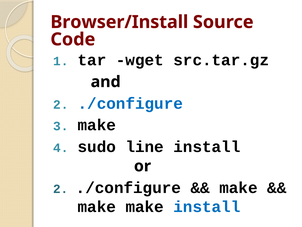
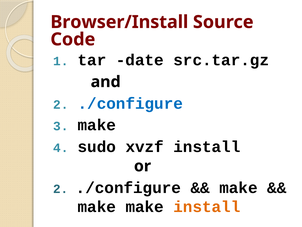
wget: wget -> date
line: line -> xvzf
install at (207, 207) colour: blue -> orange
